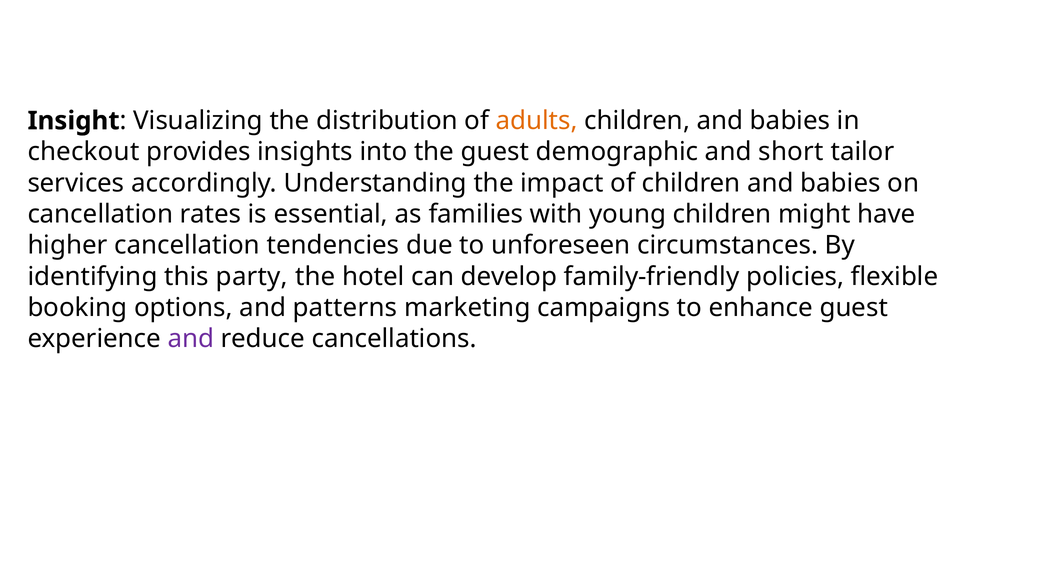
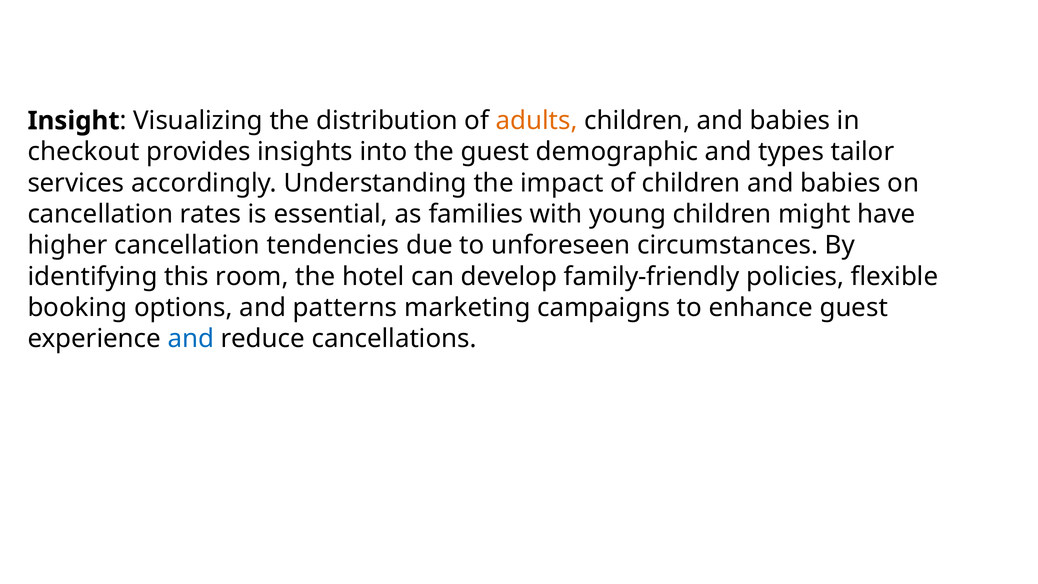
short: short -> types
party: party -> room
and at (191, 339) colour: purple -> blue
